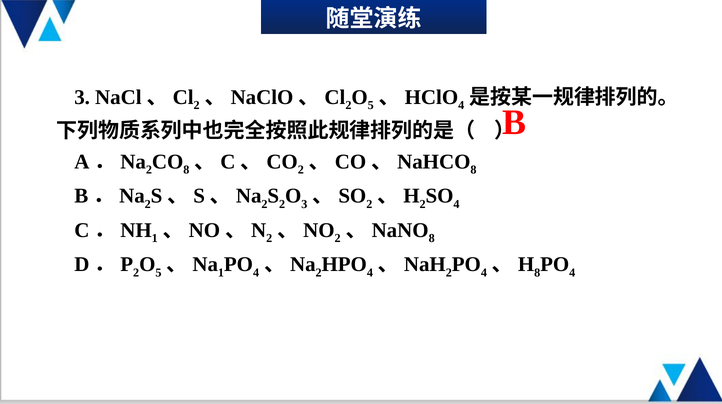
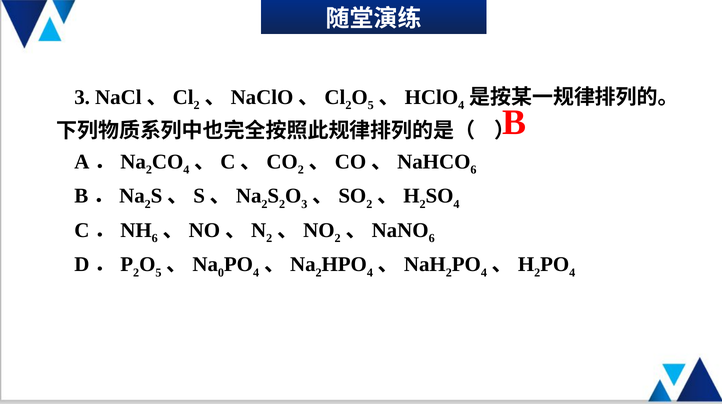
8 at (186, 170): 8 -> 4
8 at (473, 170): 8 -> 6
1 at (155, 239): 1 -> 6
8 at (432, 239): 8 -> 6
1 at (221, 273): 1 -> 0
8 at (537, 273): 8 -> 2
